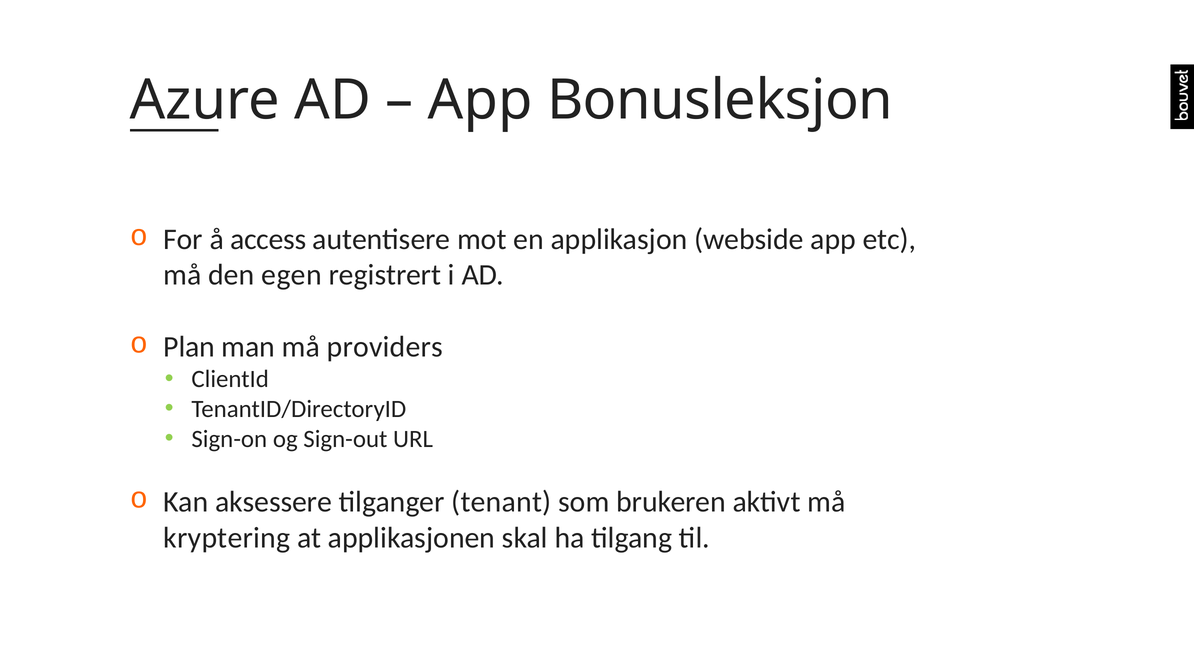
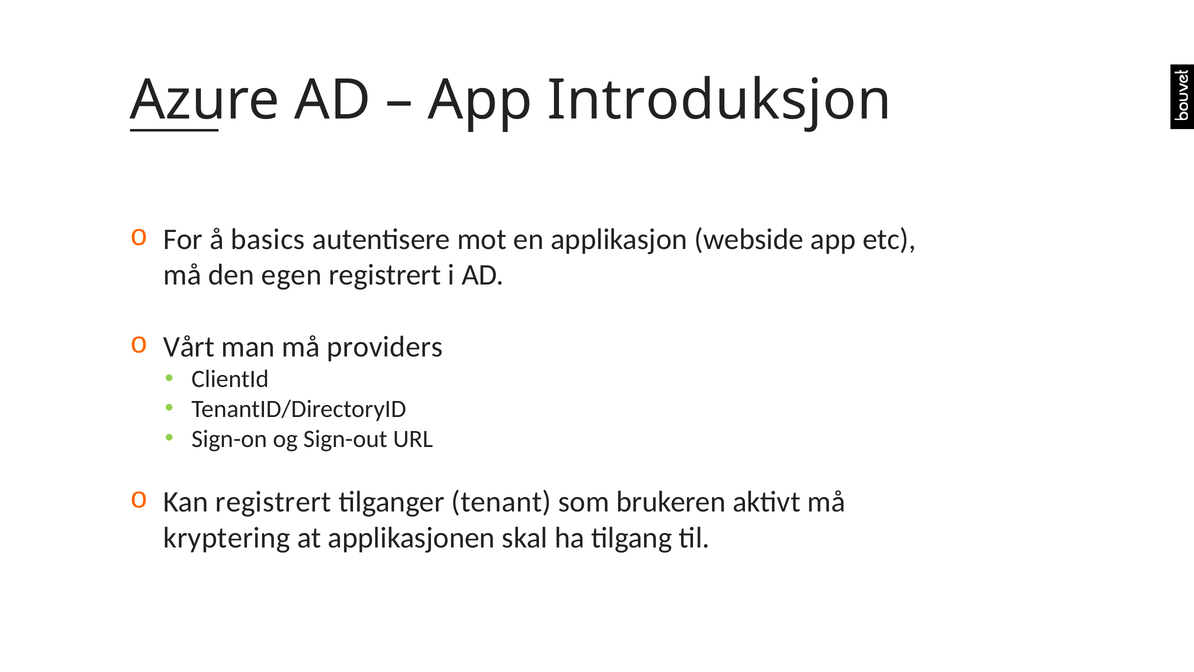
Bonusleksjon: Bonusleksjon -> Introduksjon
access: access -> basics
Plan: Plan -> Vårt
Kan aksessere: aksessere -> registrert
